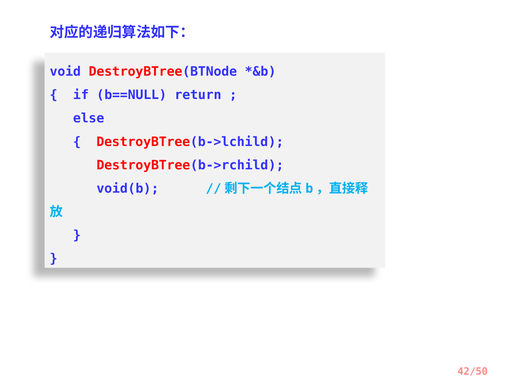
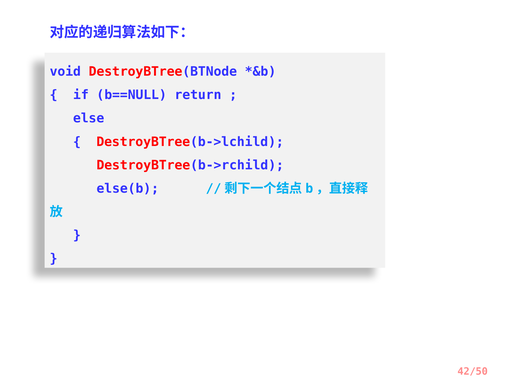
void(b: void(b -> else(b
